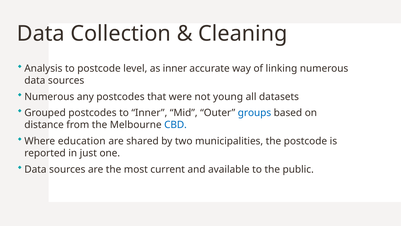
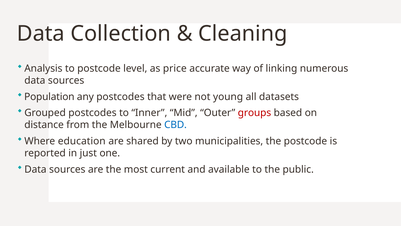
as inner: inner -> price
Numerous at (49, 97): Numerous -> Population
groups colour: blue -> red
